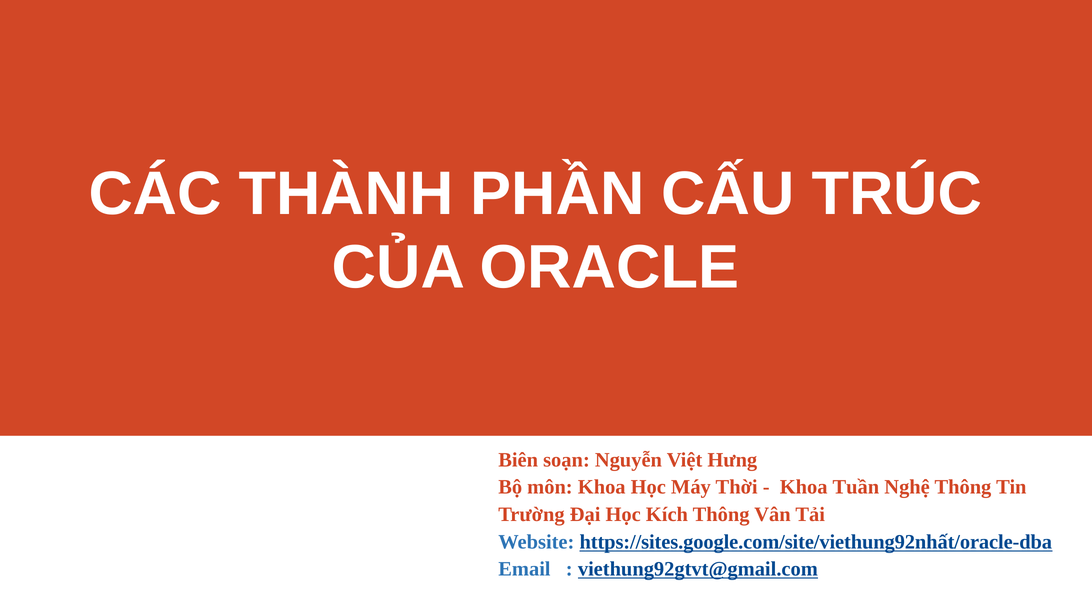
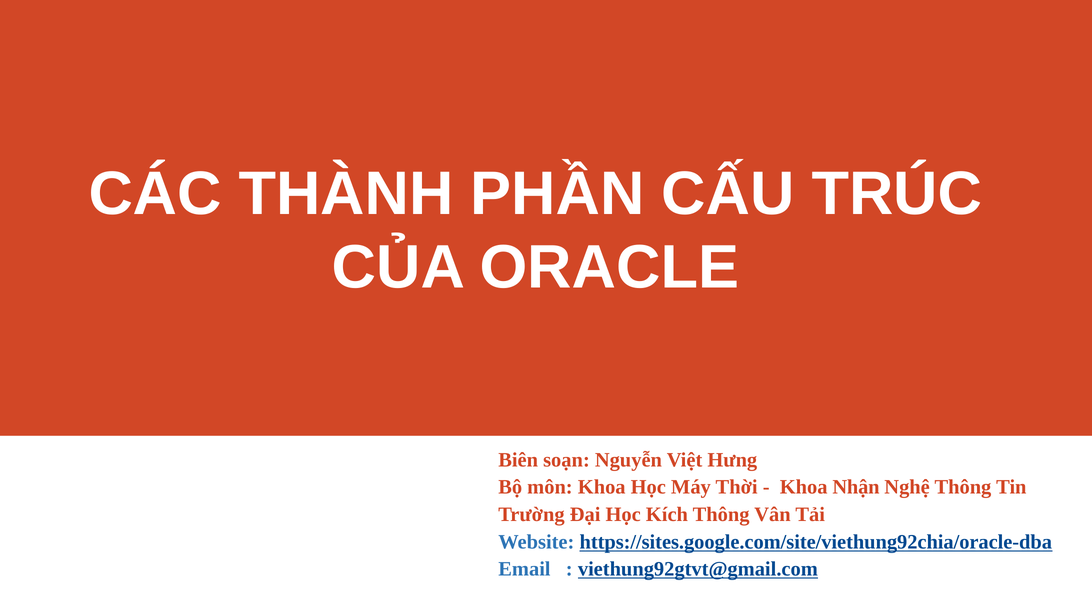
Tuần: Tuần -> Nhận
https://sites.google.com/site/viethung92nhất/oracle-dba: https://sites.google.com/site/viethung92nhất/oracle-dba -> https://sites.google.com/site/viethung92chia/oracle-dba
